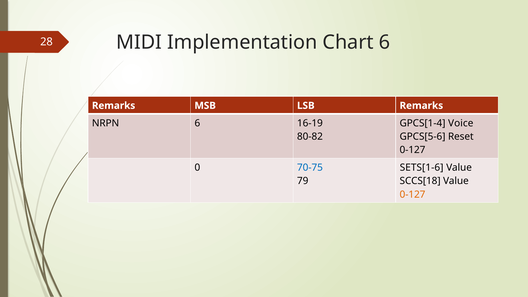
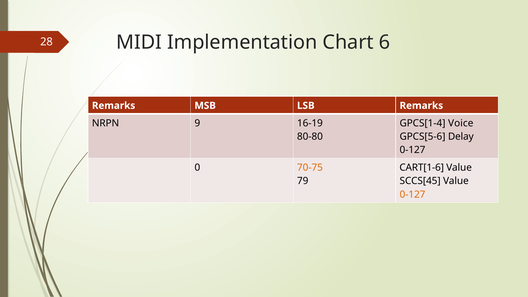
NRPN 6: 6 -> 9
80-82: 80-82 -> 80-80
Reset: Reset -> Delay
70-75 colour: blue -> orange
SETS[1-6: SETS[1-6 -> CART[1-6
SCCS[18: SCCS[18 -> SCCS[45
